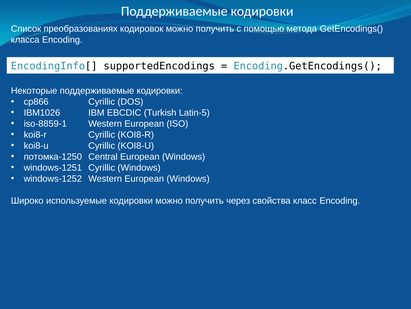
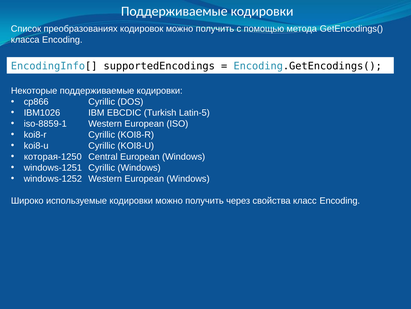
потомка-1250: потомка-1250 -> которая-1250
